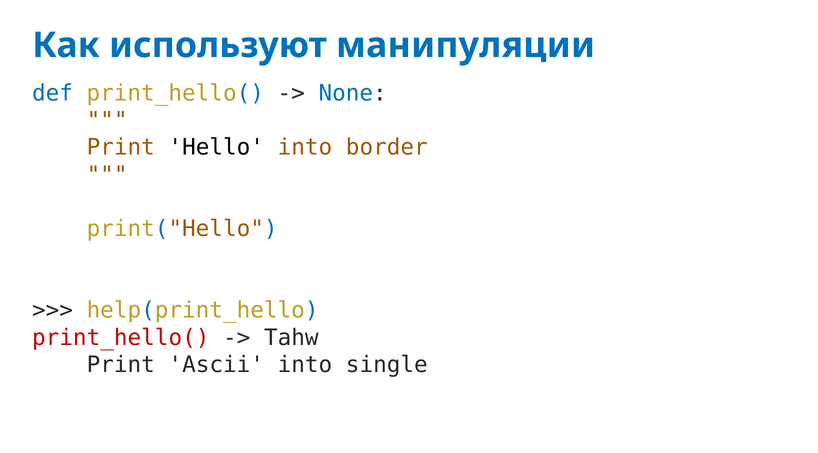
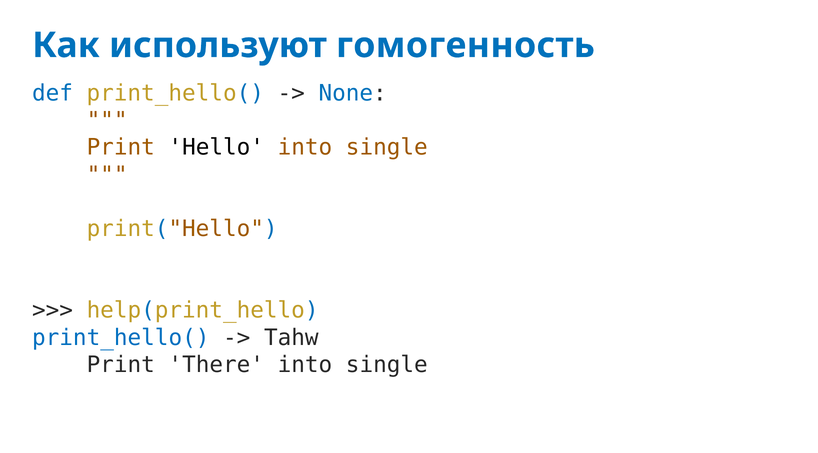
манипуляции: манипуляции -> гомогенность
border at (387, 148): border -> single
print_hello( at (121, 338) colour: red -> blue
Ascii: Ascii -> There
